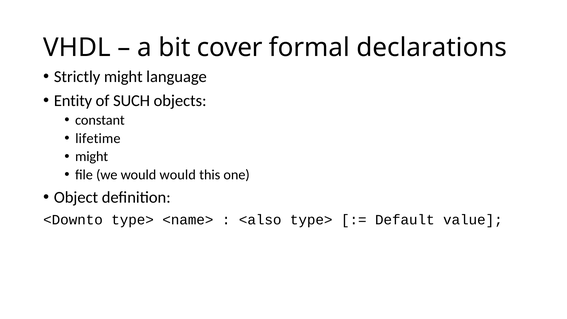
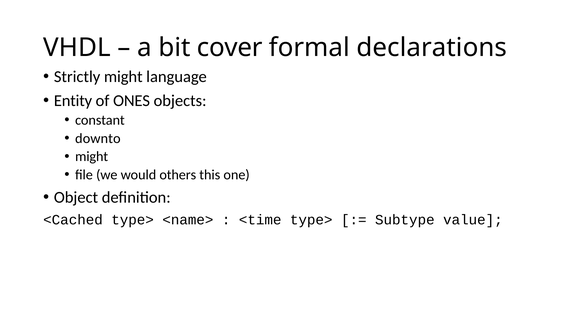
SUCH: SUCH -> ONES
lifetime: lifetime -> downto
would would: would -> others
<Downto: <Downto -> <Cached
<also: <also -> <time
Default: Default -> Subtype
